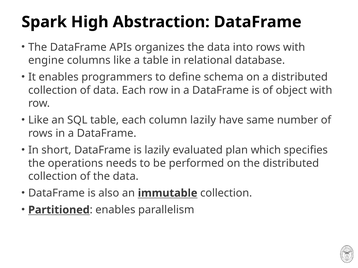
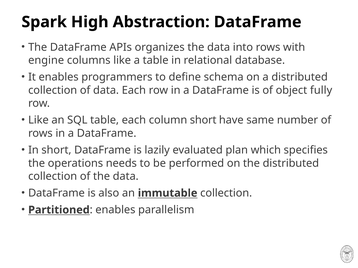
object with: with -> fully
column lazily: lazily -> short
